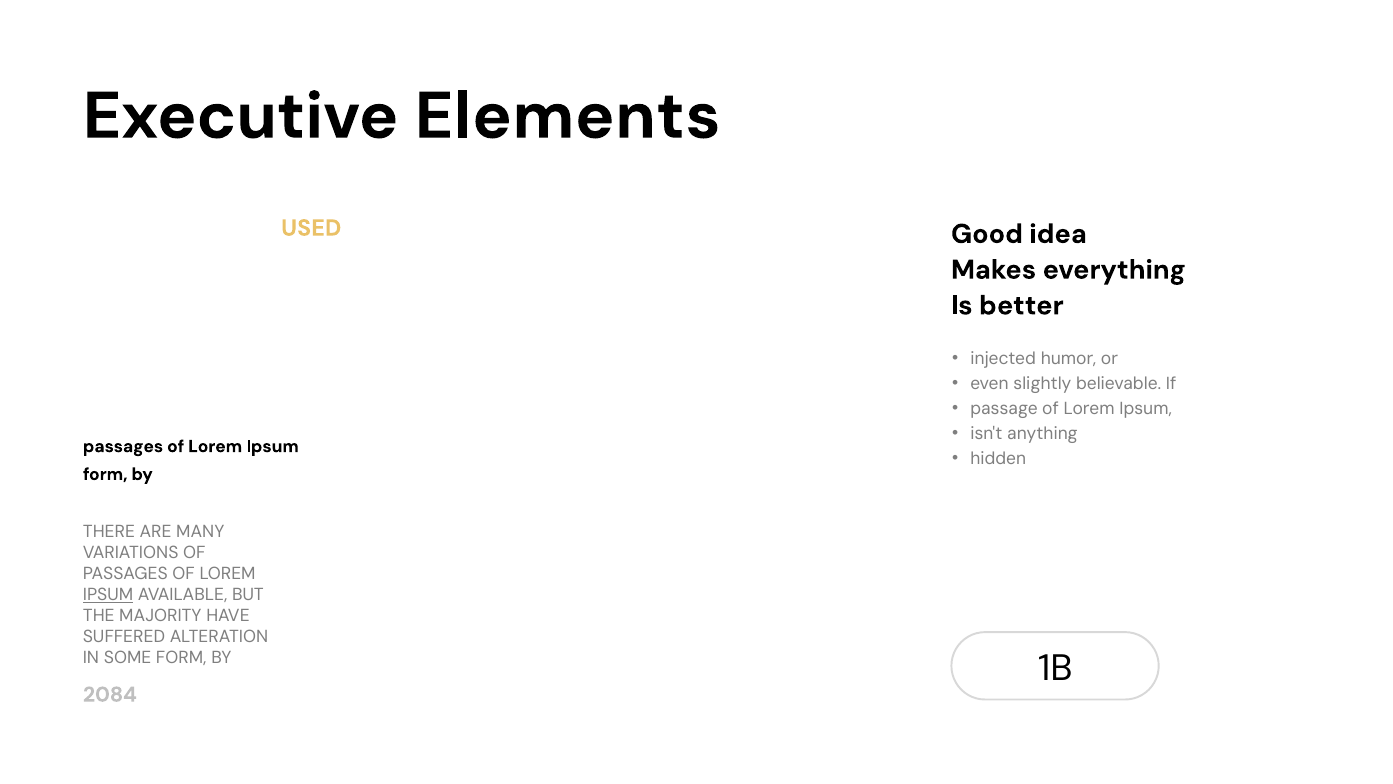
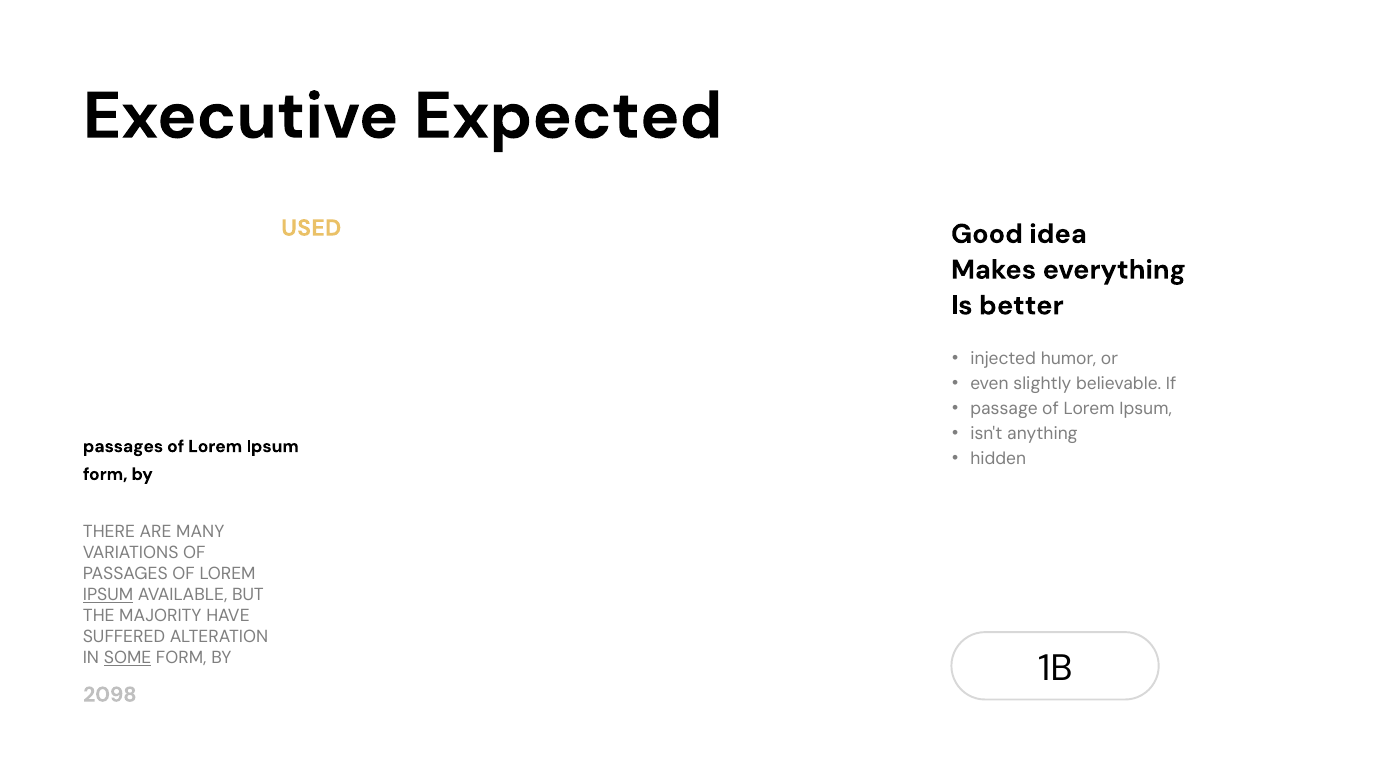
Elements: Elements -> Expected
SOME underline: none -> present
2084: 2084 -> 2098
